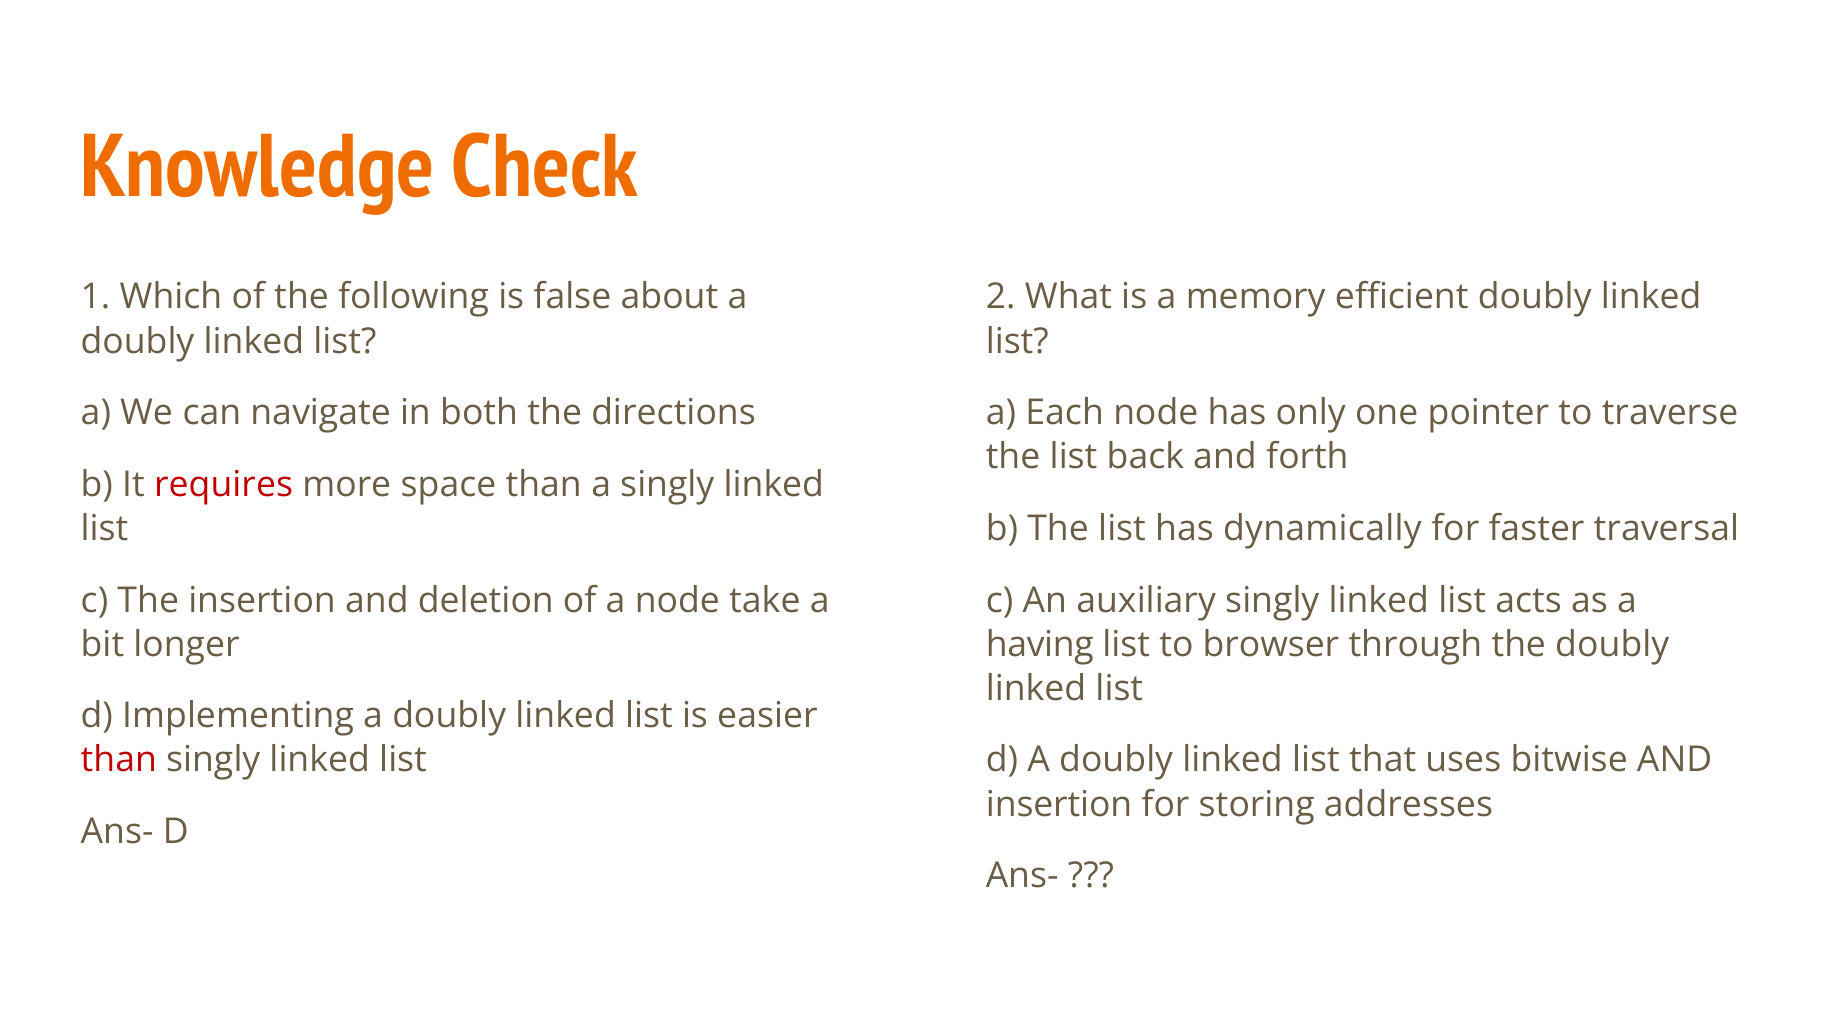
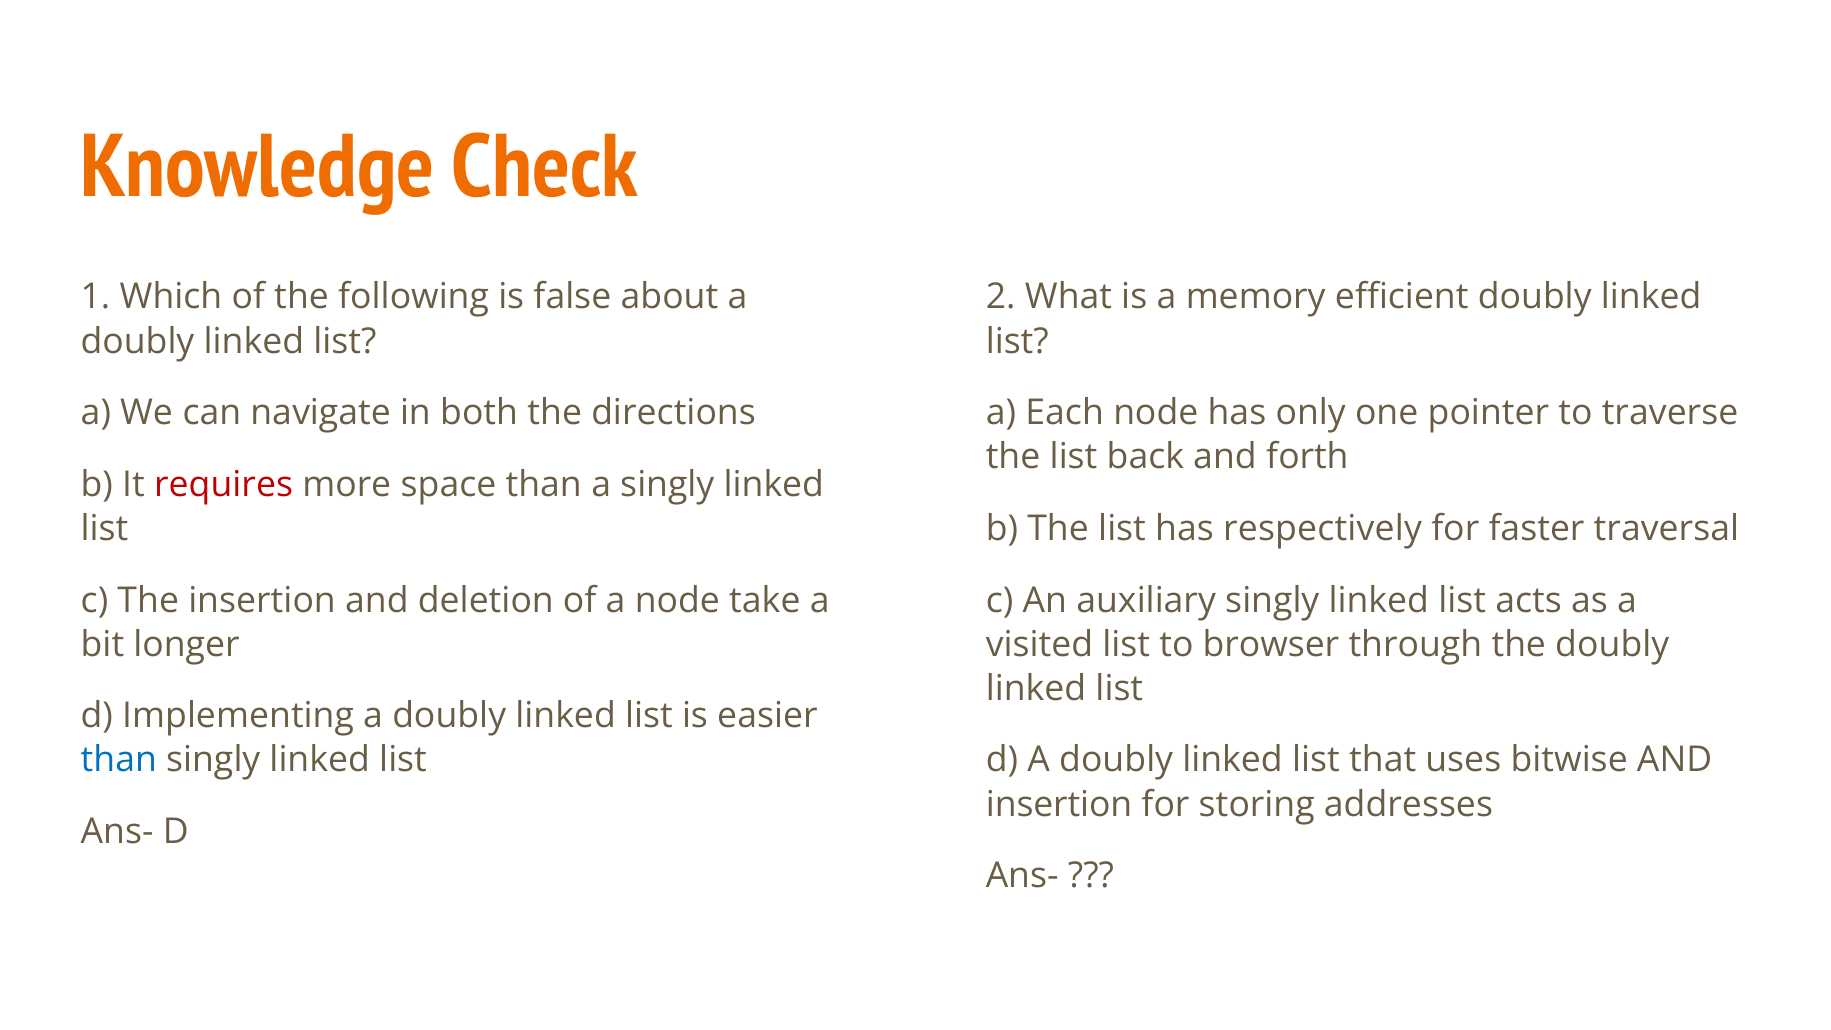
dynamically: dynamically -> respectively
having: having -> visited
than at (119, 760) colour: red -> blue
